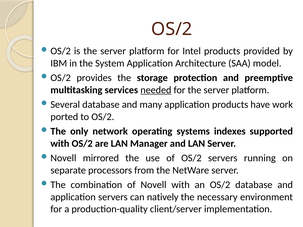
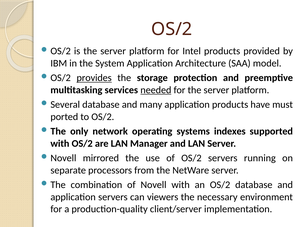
provides underline: none -> present
work: work -> must
natively: natively -> viewers
